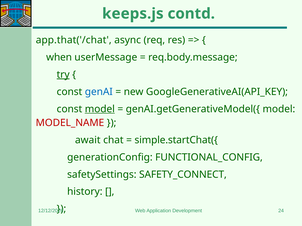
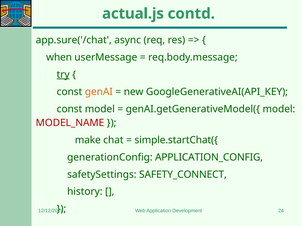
keeps.js: keeps.js -> actual.js
app.that('/chat: app.that('/chat -> app.sure('/chat
genAI colour: blue -> orange
model at (100, 109) underline: present -> none
await: await -> make
FUNCTIONAL_CONFIG: FUNCTIONAL_CONFIG -> APPLICATION_CONFIG
